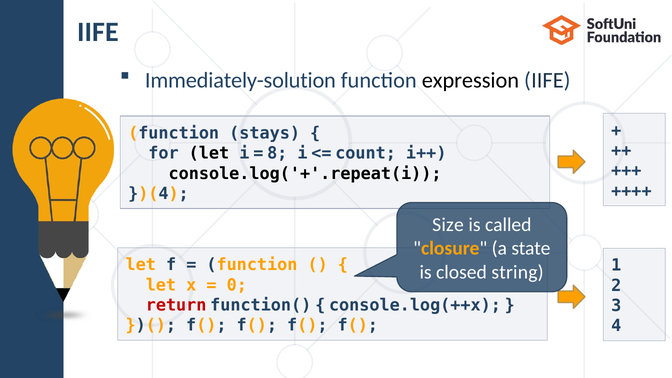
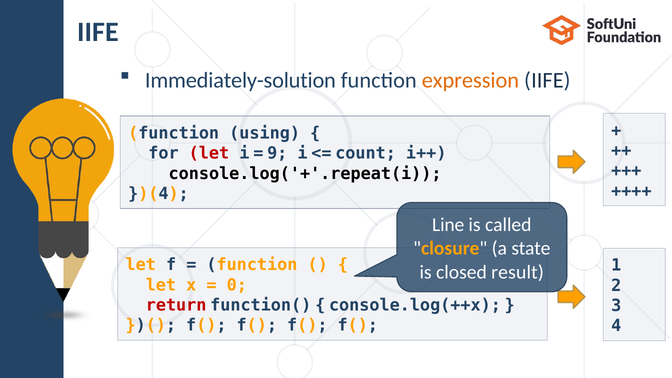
expression colour: black -> orange
stays: stays -> using
let at (209, 153) colour: black -> red
8: 8 -> 9
Size: Size -> Line
string: string -> result
